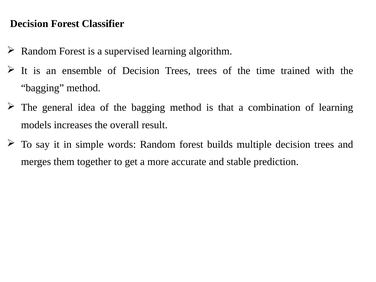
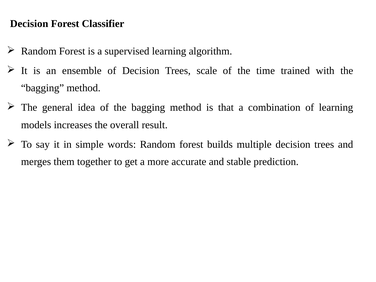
Trees trees: trees -> scale
